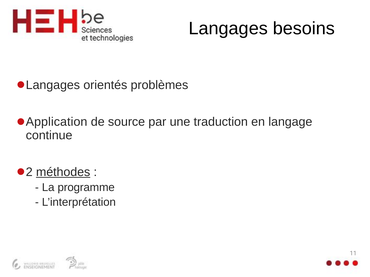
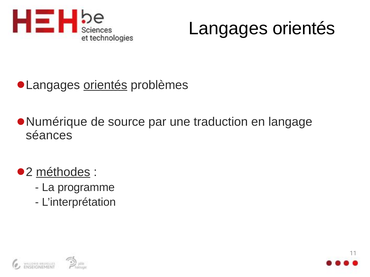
besoins at (304, 29): besoins -> orientés
orientés at (105, 85) underline: none -> present
Application: Application -> Numérique
continue: continue -> séances
